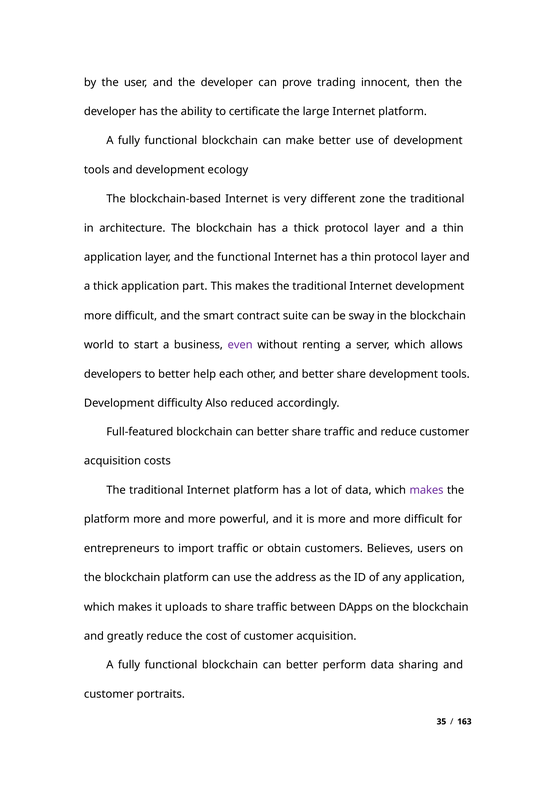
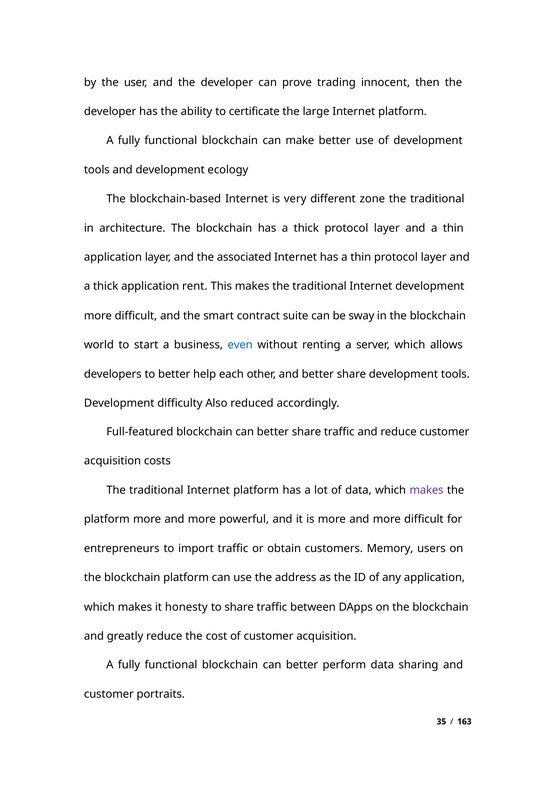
the functional: functional -> associated
part: part -> rent
even colour: purple -> blue
Believes: Believes -> Memory
uploads: uploads -> honesty
